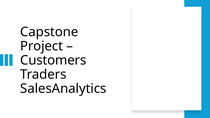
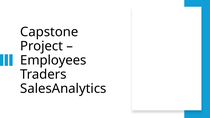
Customers: Customers -> Employees
